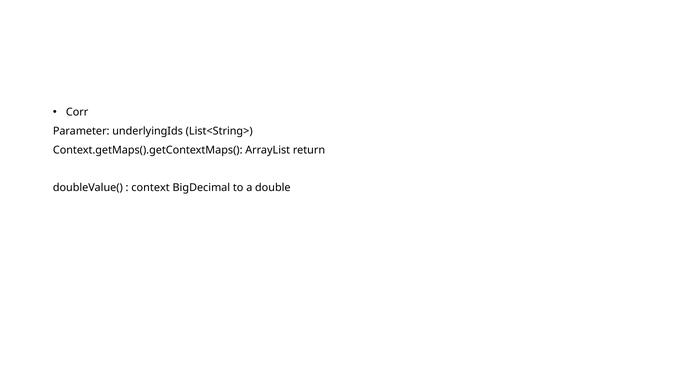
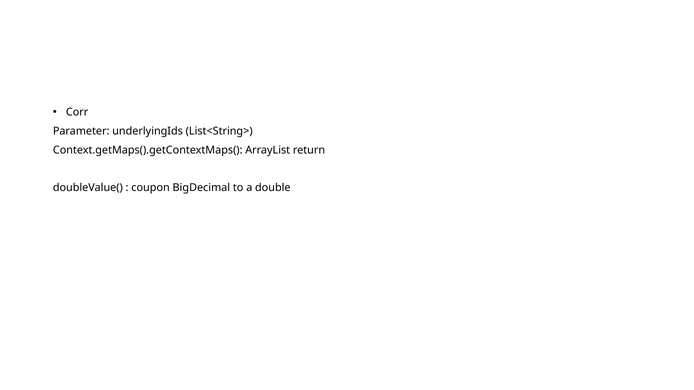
context: context -> coupon
